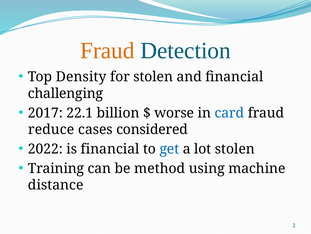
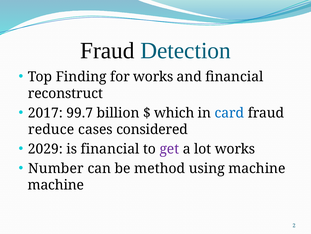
Fraud at (107, 50) colour: orange -> black
Density: Density -> Finding
for stolen: stolen -> works
challenging: challenging -> reconstruct
22.1: 22.1 -> 99.7
worse: worse -> which
2022: 2022 -> 2029
get colour: blue -> purple
lot stolen: stolen -> works
Training: Training -> Number
distance at (56, 185): distance -> machine
